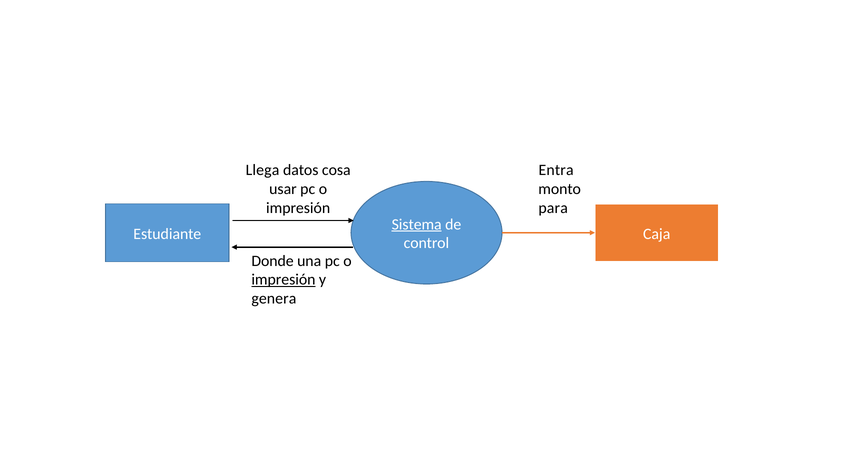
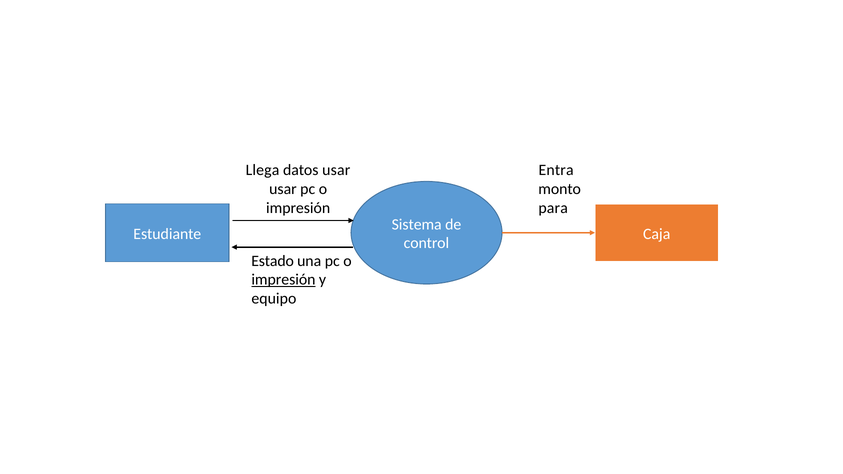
datos cosa: cosa -> usar
Sistema underline: present -> none
Donde: Donde -> Estado
genera: genera -> equipo
